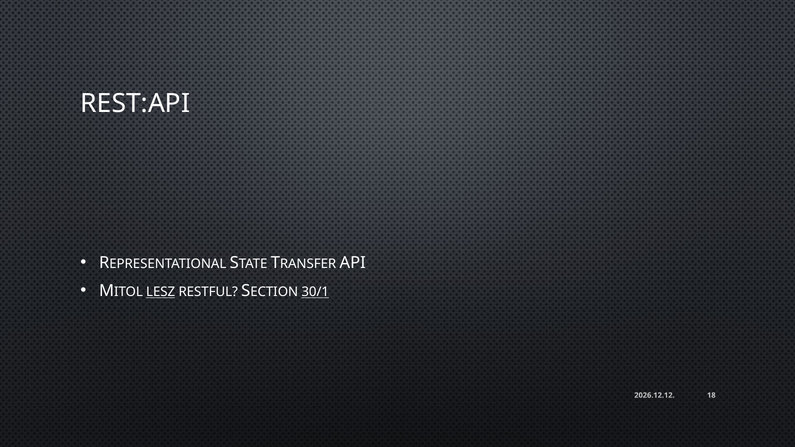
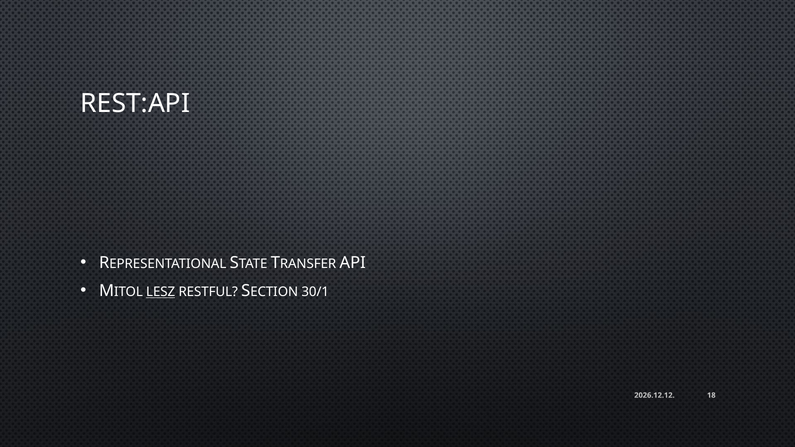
30/1 underline: present -> none
